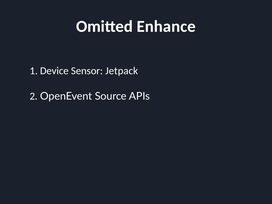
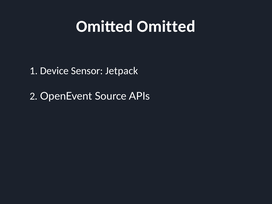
Omitted Enhance: Enhance -> Omitted
